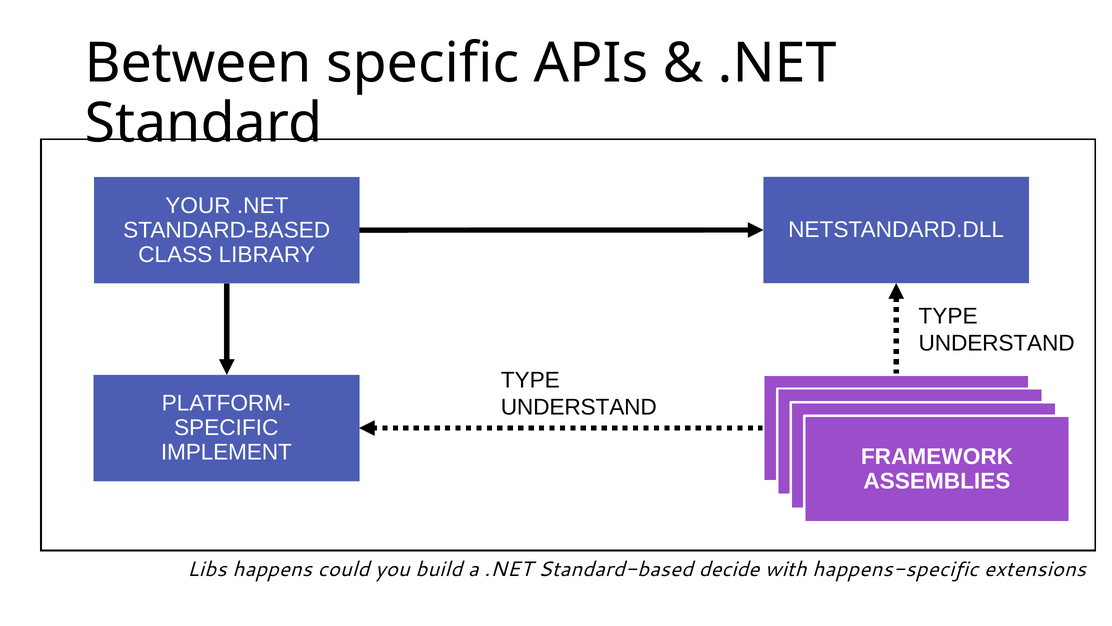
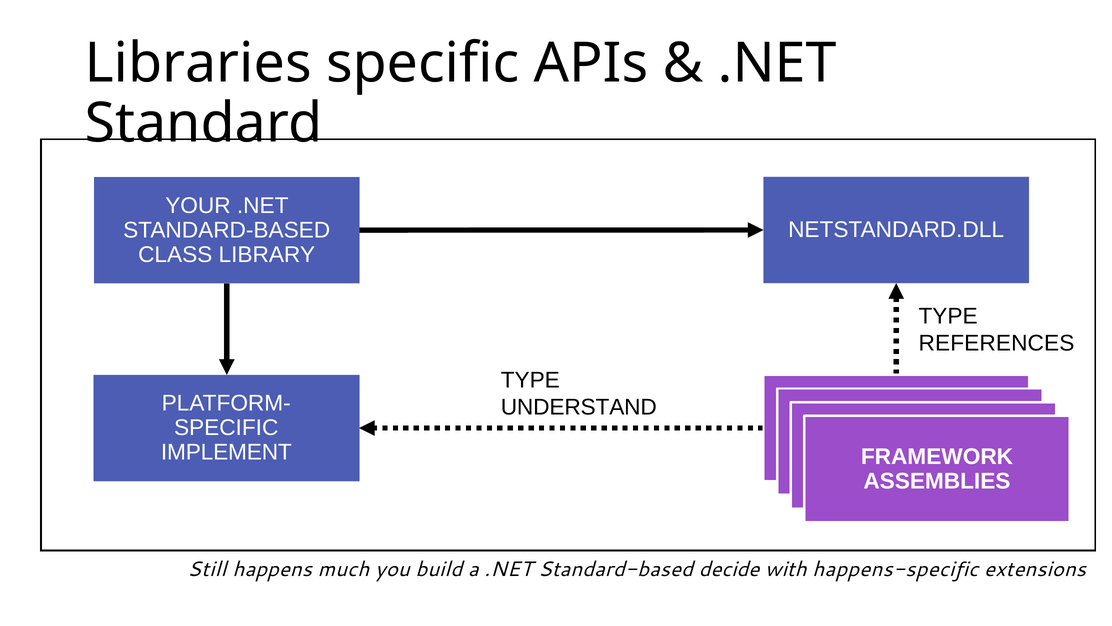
Between: Between -> Libraries
UNDERSTAND at (997, 343): UNDERSTAND -> REFERENCES
Libs: Libs -> Still
could: could -> much
